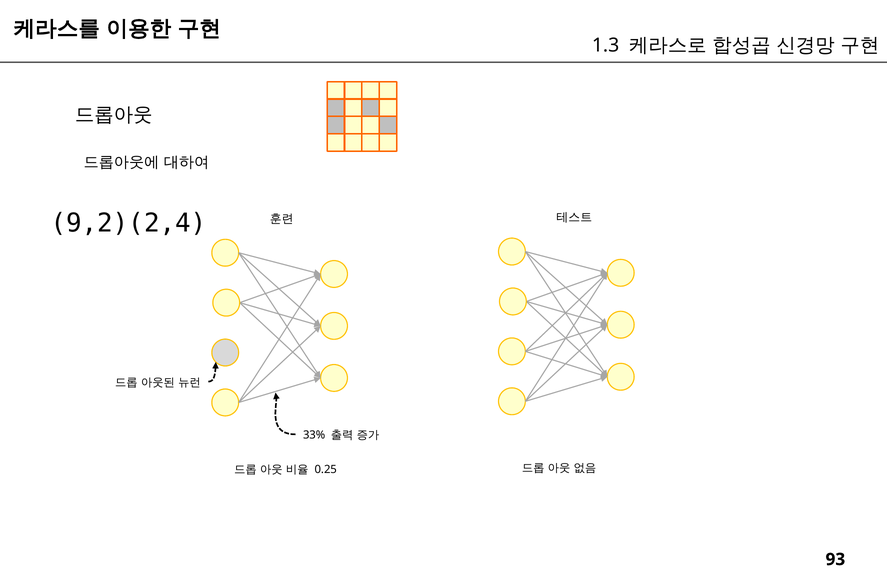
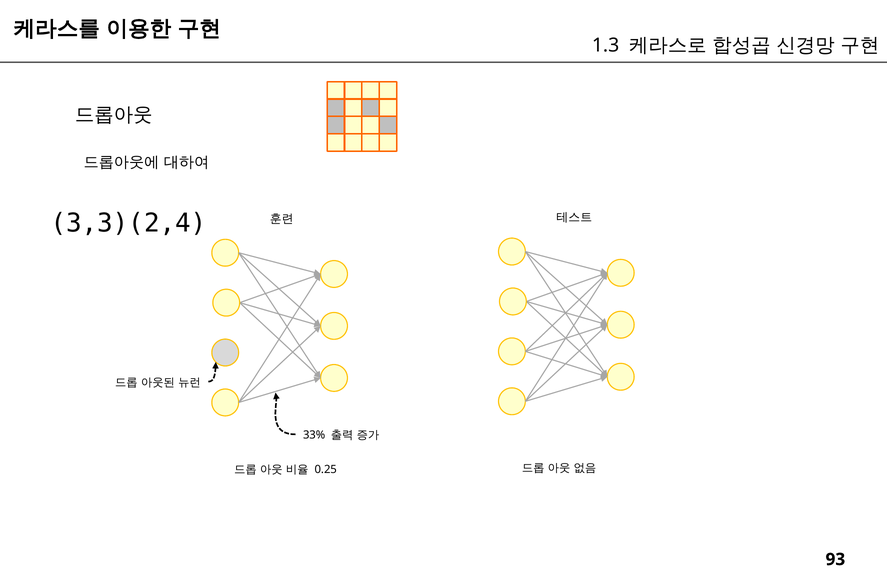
9,2)(2,4: 9,2)(2,4 -> 3,3)(2,4
